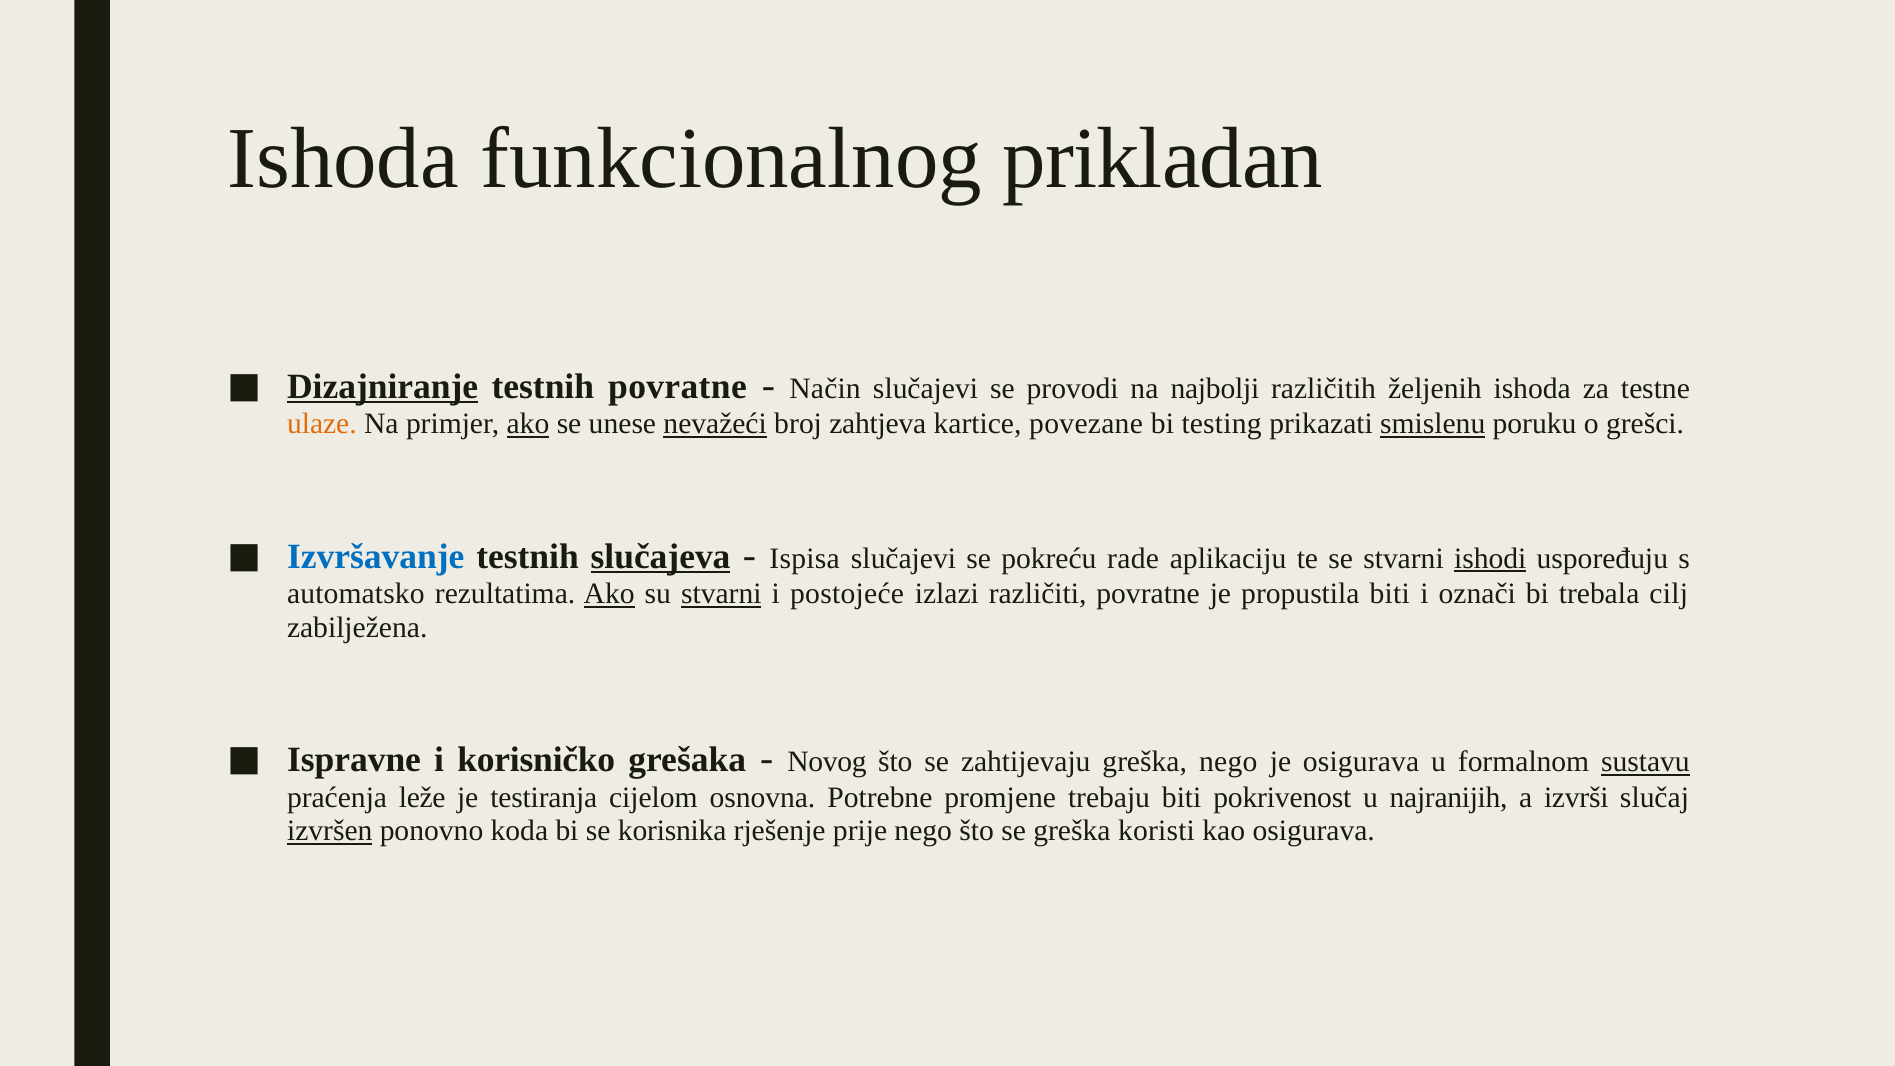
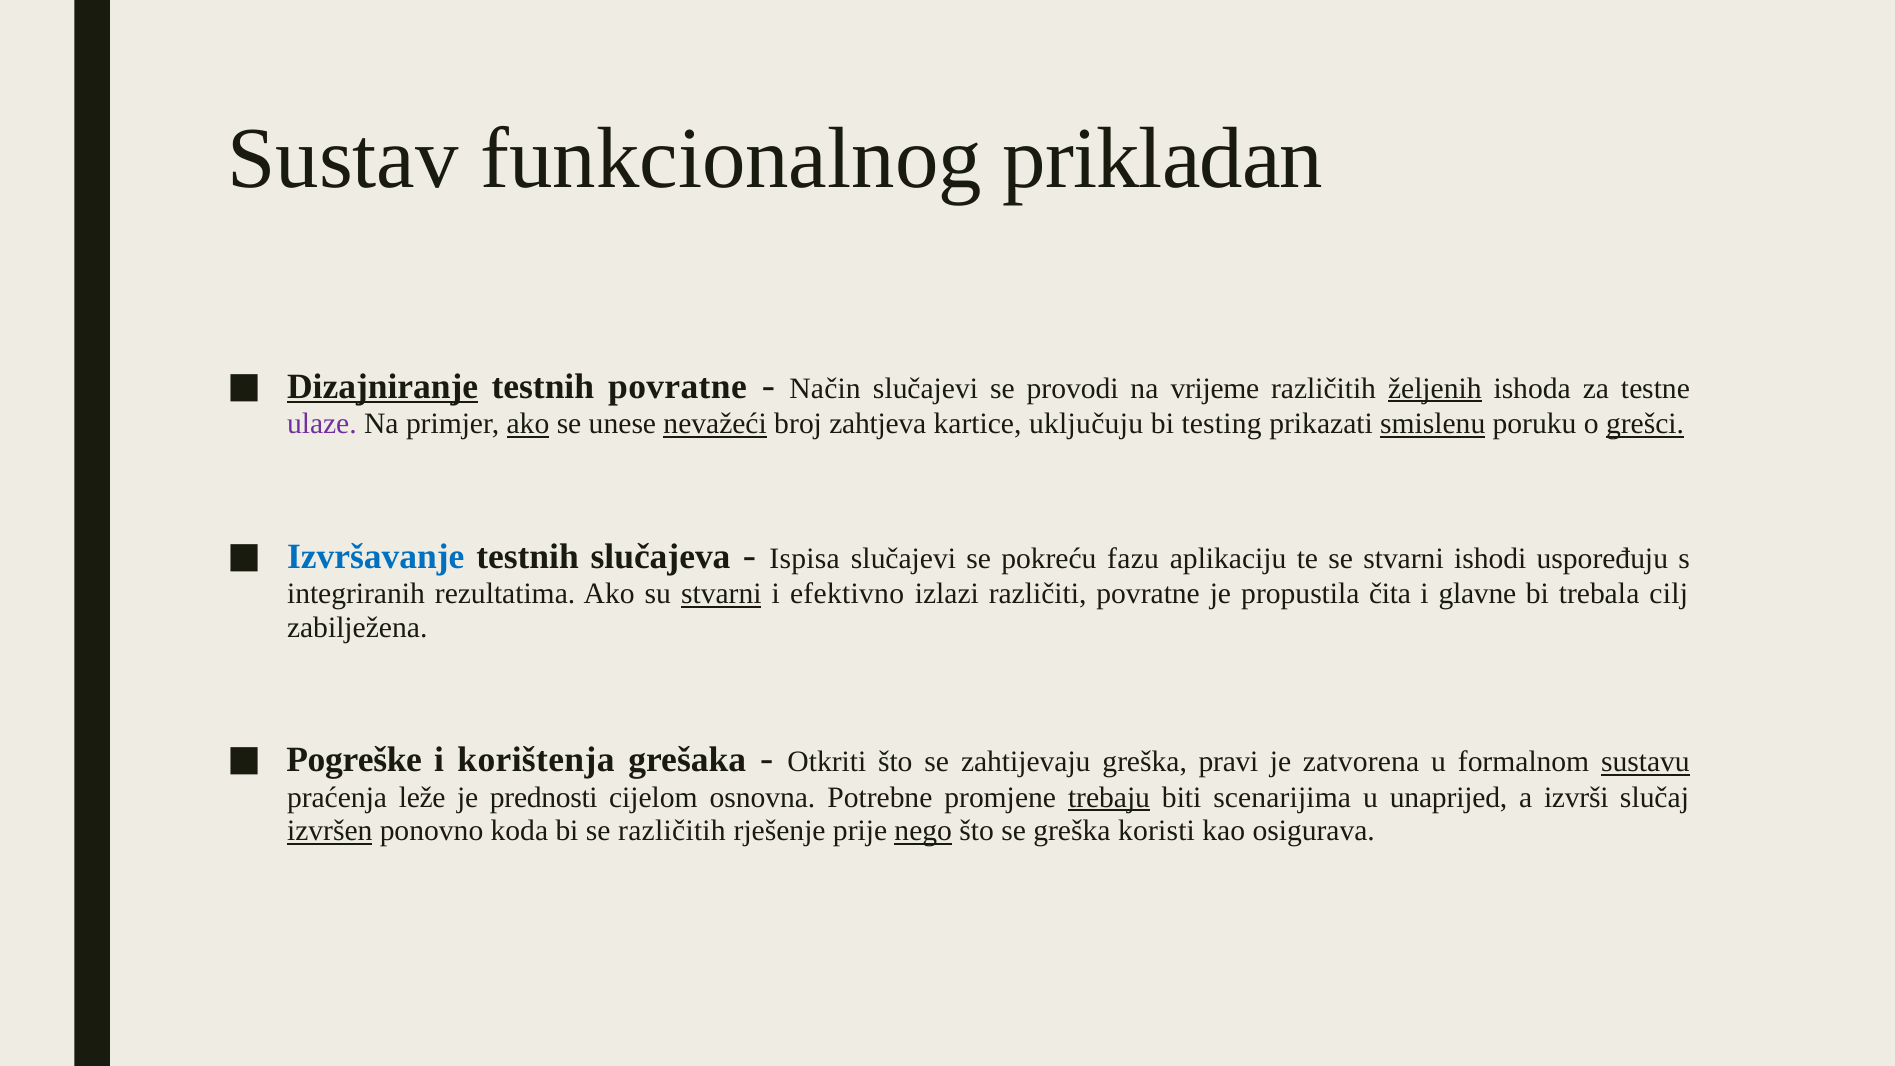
Ishoda at (343, 159): Ishoda -> Sustav
najbolji: najbolji -> vrijeme
željenih underline: none -> present
ulaze colour: orange -> purple
povezane: povezane -> uključuju
grešci underline: none -> present
slučajeva underline: present -> none
rade: rade -> fazu
ishodi underline: present -> none
automatsko: automatsko -> integriranih
Ako at (609, 594) underline: present -> none
postojeće: postojeće -> efektivno
propustila biti: biti -> čita
označi: označi -> glavne
Ispravne: Ispravne -> Pogreške
korisničko: korisničko -> korištenja
Novog: Novog -> Otkriti
greška nego: nego -> pravi
je osigurava: osigurava -> zatvorena
testiranja: testiranja -> prednosti
trebaju underline: none -> present
pokrivenost: pokrivenost -> scenarijima
najranijih: najranijih -> unaprijed
se korisnika: korisnika -> različitih
nego at (923, 831) underline: none -> present
